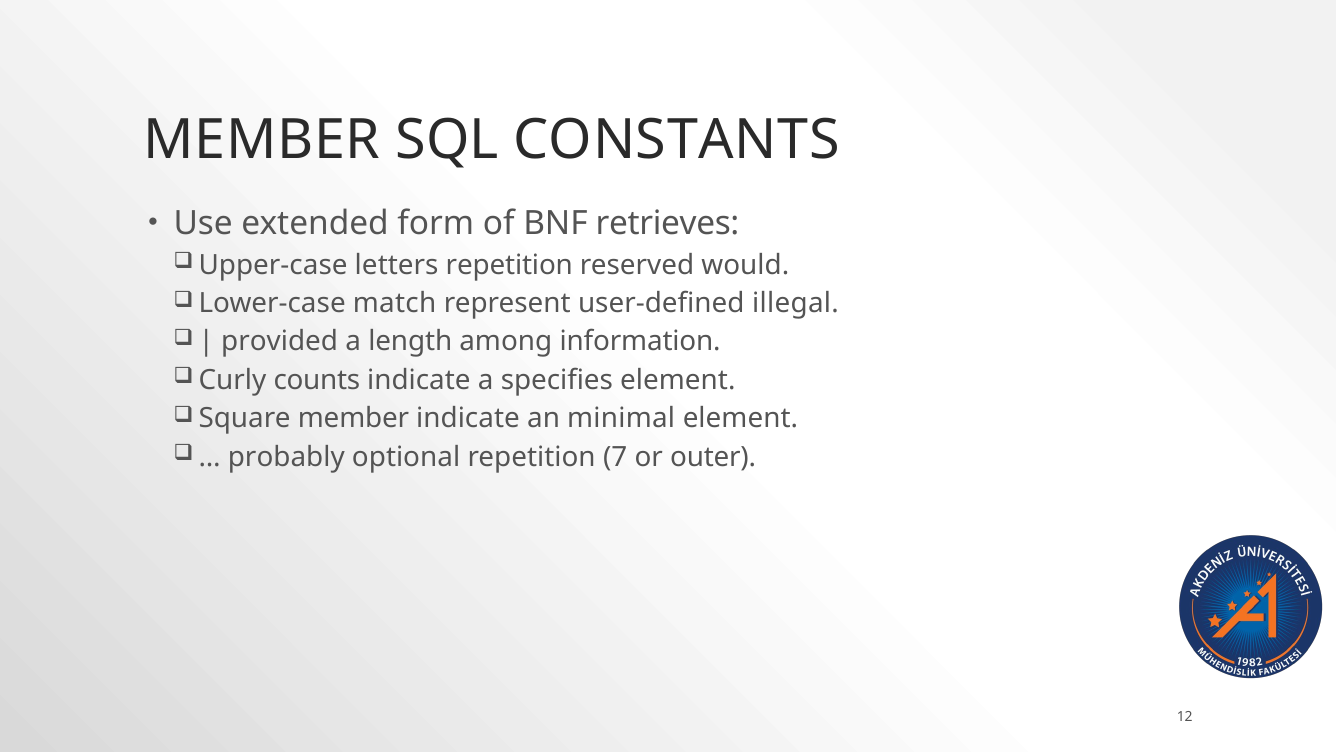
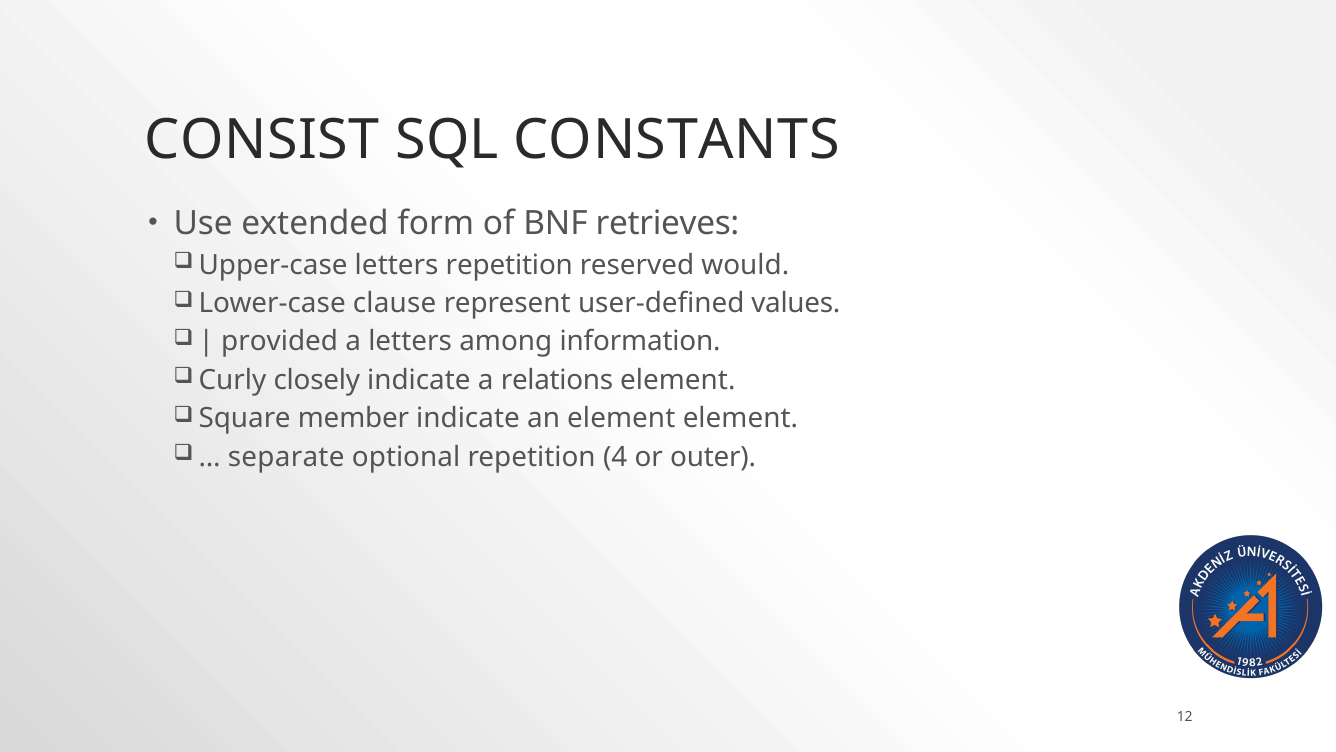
MEMBER at (262, 140): MEMBER -> CONSIST
match: match -> clause
illegal: illegal -> values
a length: length -> letters
counts: counts -> closely
specifies: specifies -> relations
an minimal: minimal -> element
probably: probably -> separate
7: 7 -> 4
